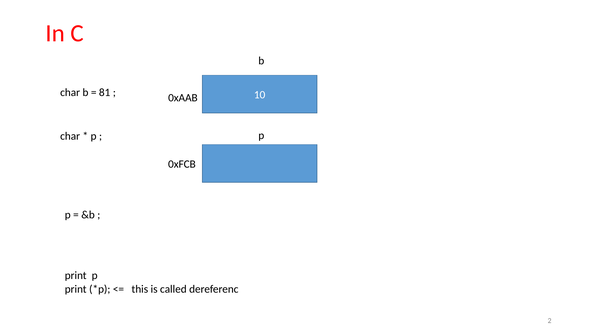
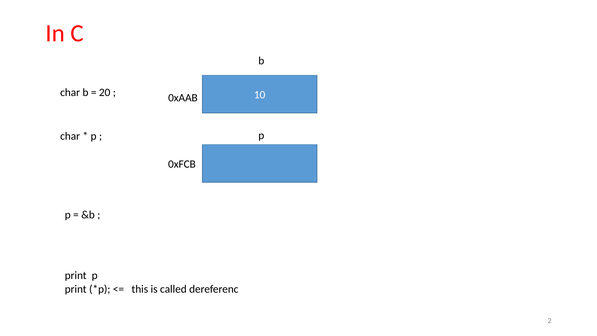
81: 81 -> 20
